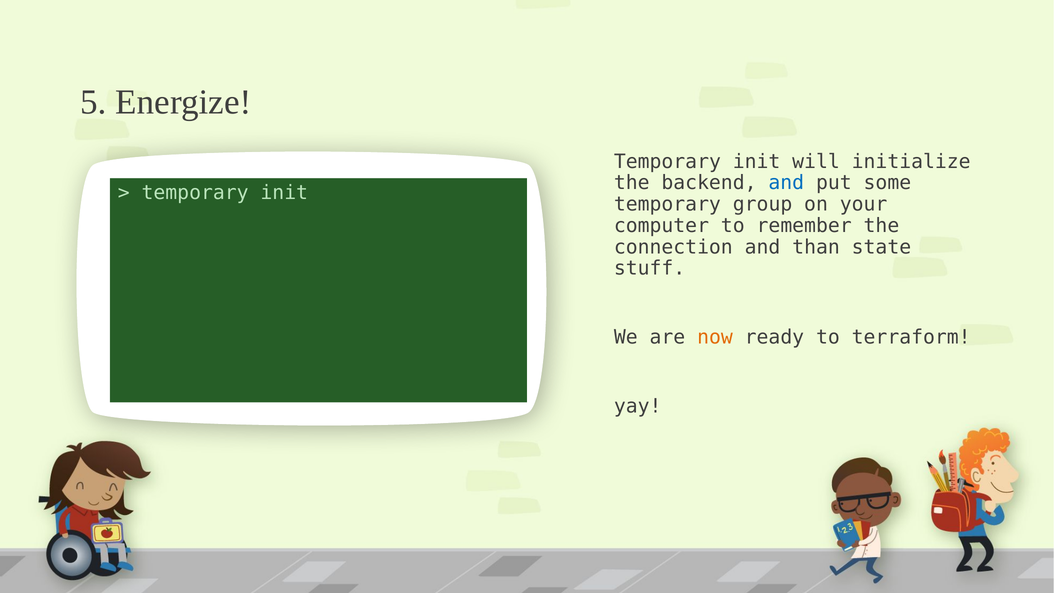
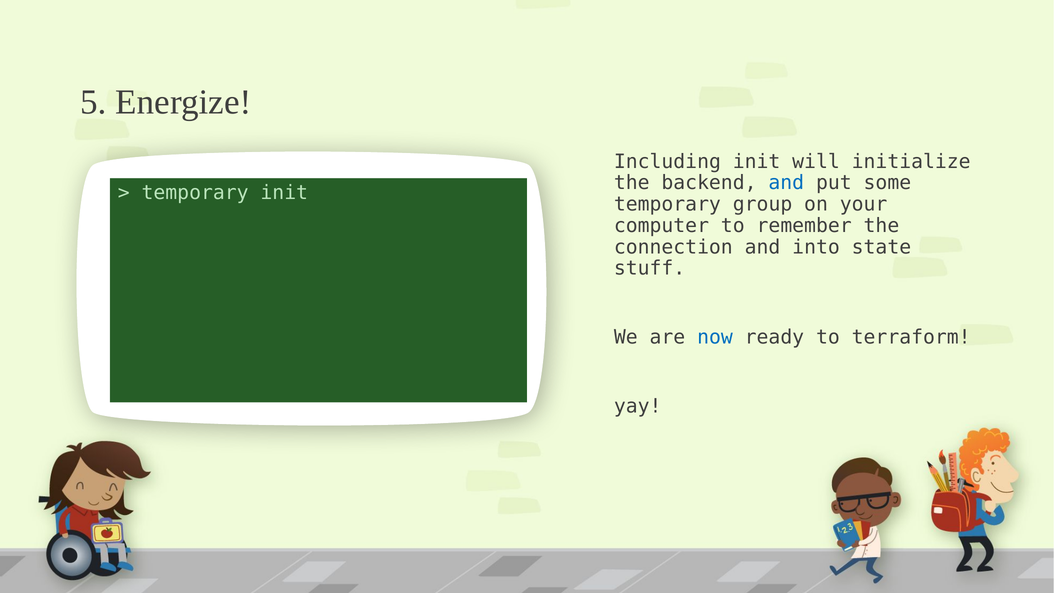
Temporary at (667, 162): Temporary -> Including
than: than -> into
now colour: orange -> blue
